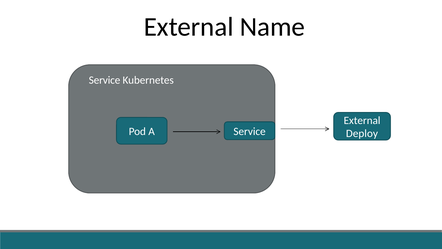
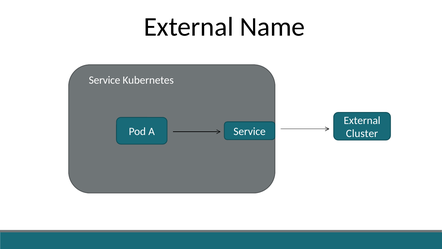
Deploy: Deploy -> Cluster
